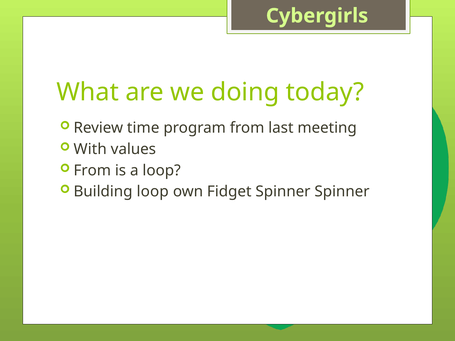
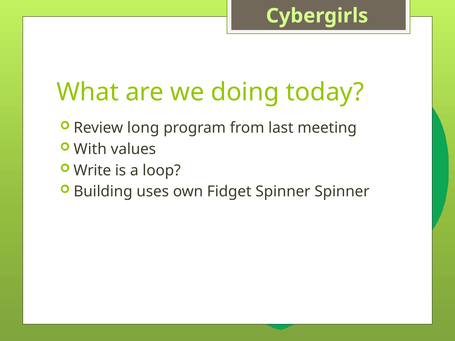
time: time -> long
From at (92, 171): From -> Write
Building loop: loop -> uses
